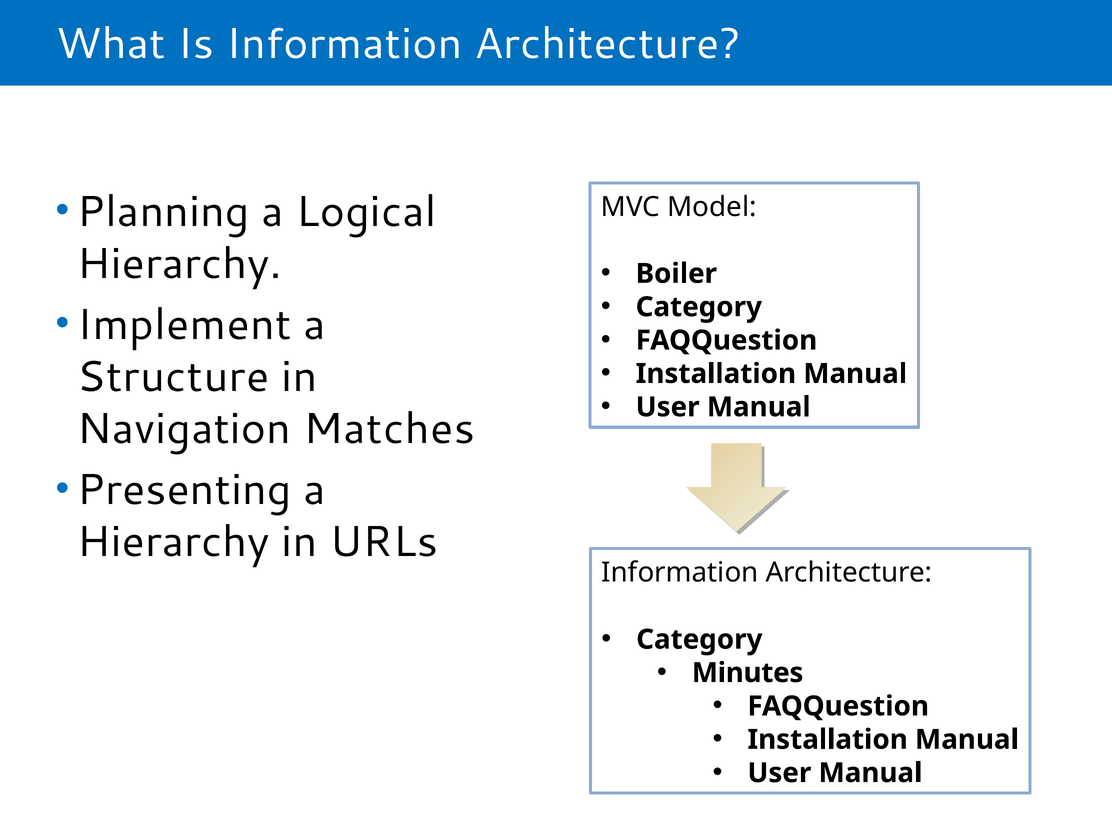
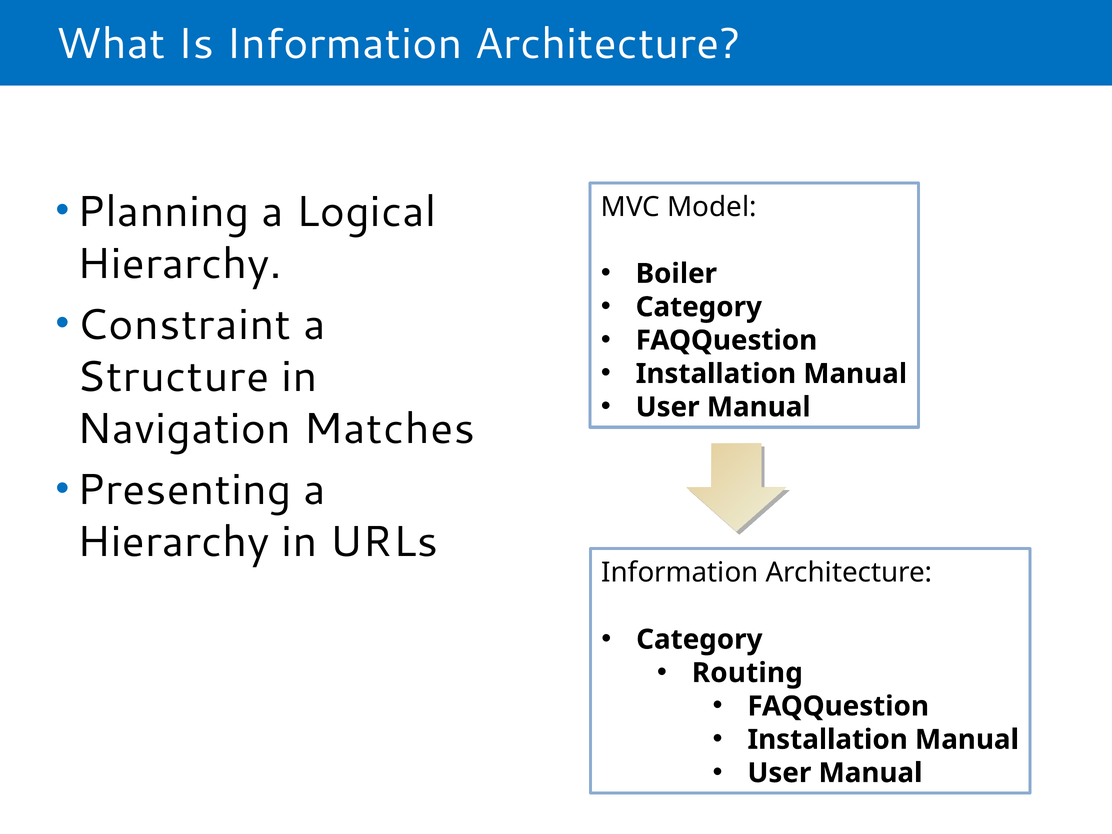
Implement: Implement -> Constraint
Minutes: Minutes -> Routing
